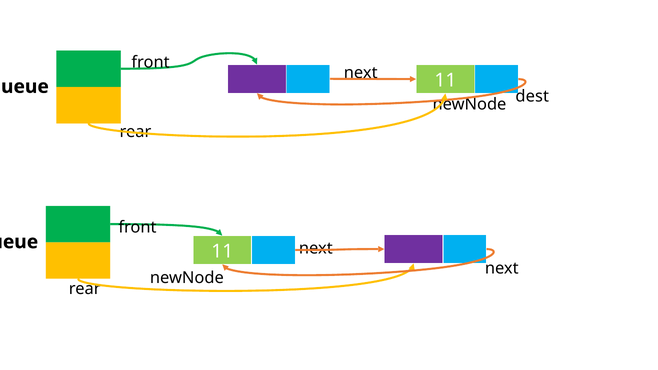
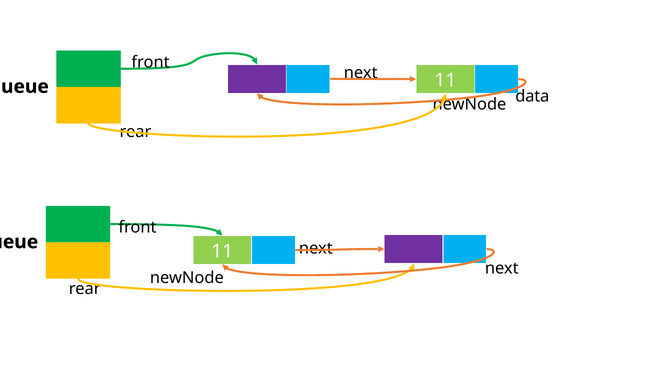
dest: dest -> data
